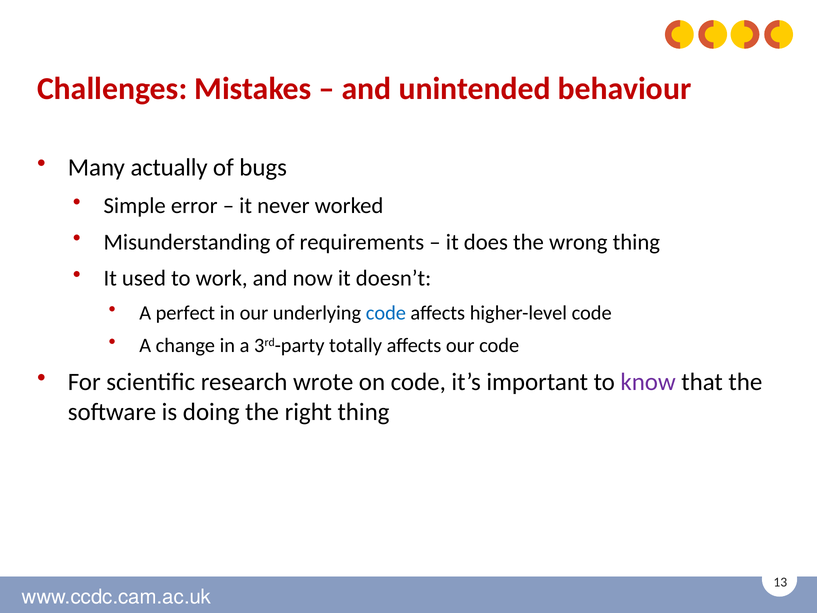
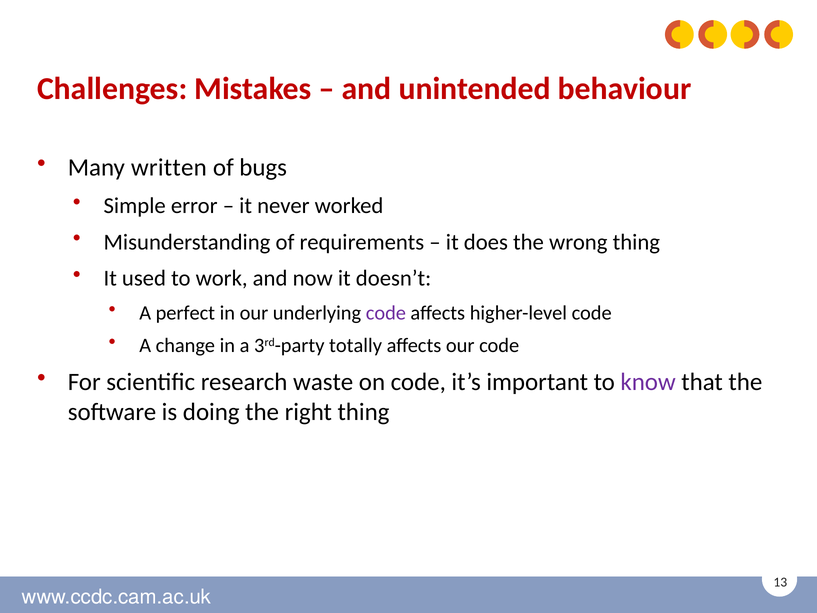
actually: actually -> written
code at (386, 313) colour: blue -> purple
wrote: wrote -> waste
